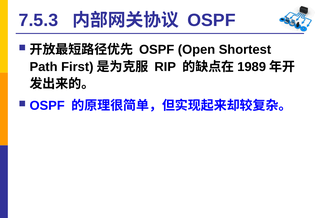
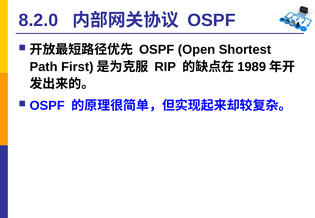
7.5.3: 7.5.3 -> 8.2.0
